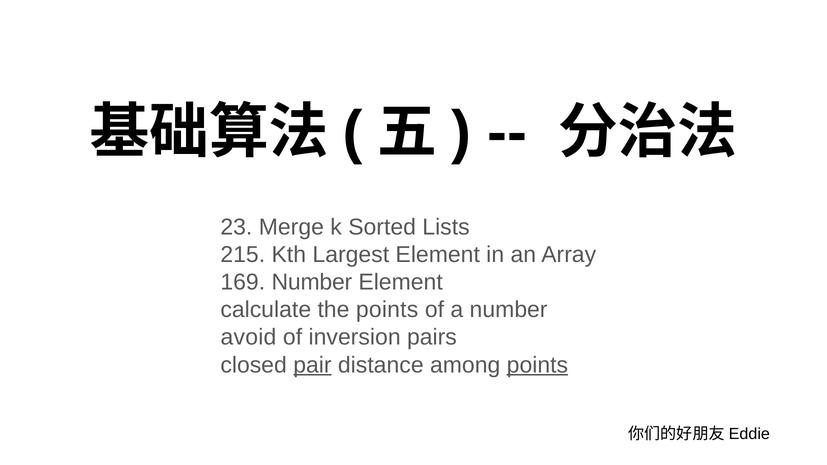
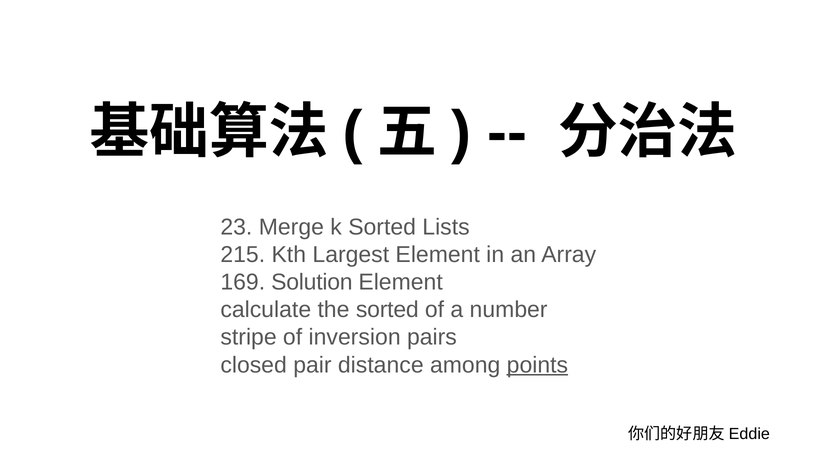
169 Number: Number -> Solution
the points: points -> sorted
avoid: avoid -> stripe
pair underline: present -> none
